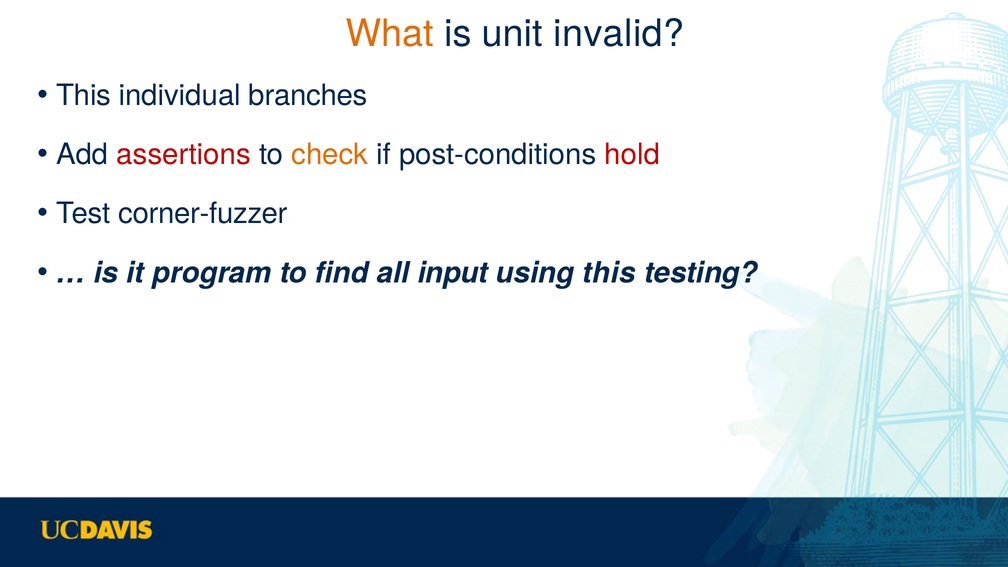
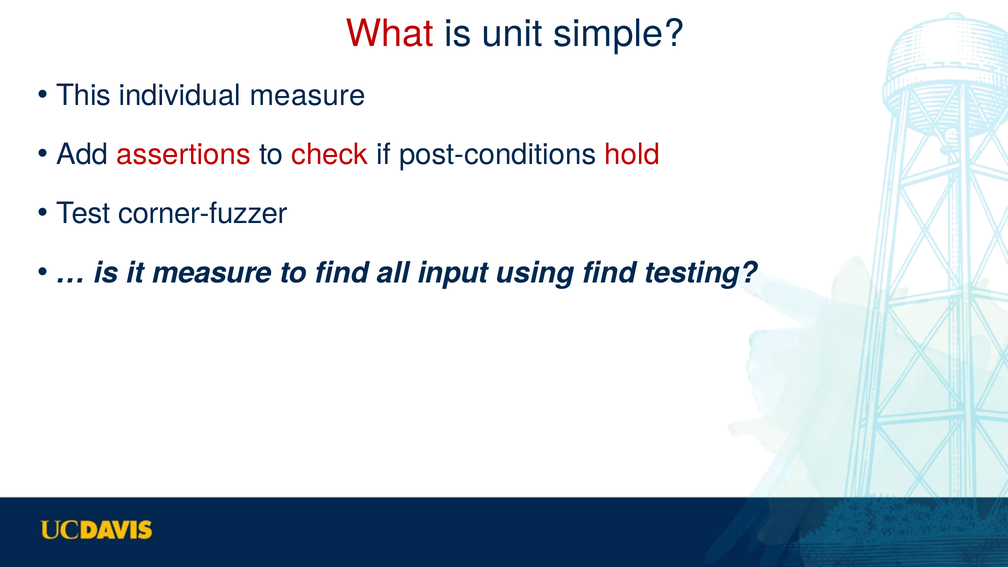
What colour: orange -> red
invalid: invalid -> simple
individual branches: branches -> measure
check colour: orange -> red
it program: program -> measure
using this: this -> find
